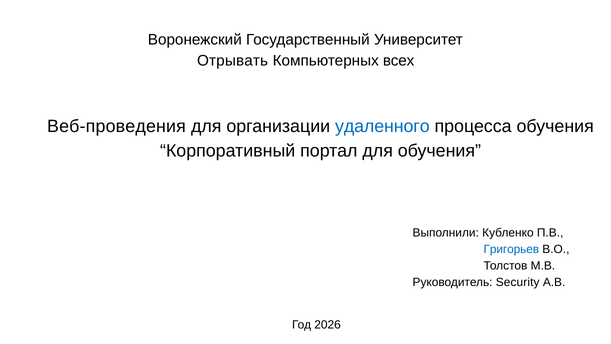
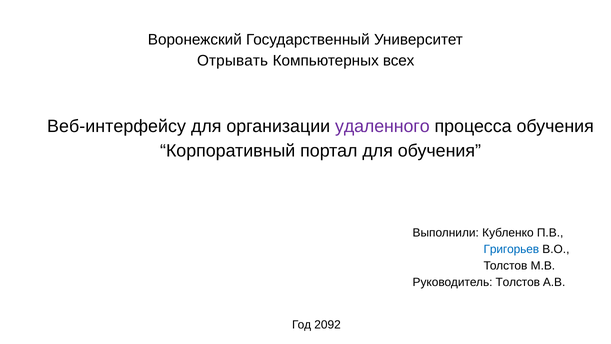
Веб-проведения: Веб-проведения -> Веб-интерфейсу
удаленного colour: blue -> purple
Руководитель Security: Security -> Толстов
2026: 2026 -> 2092
